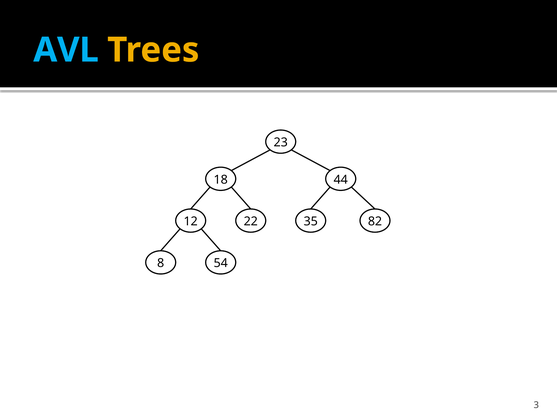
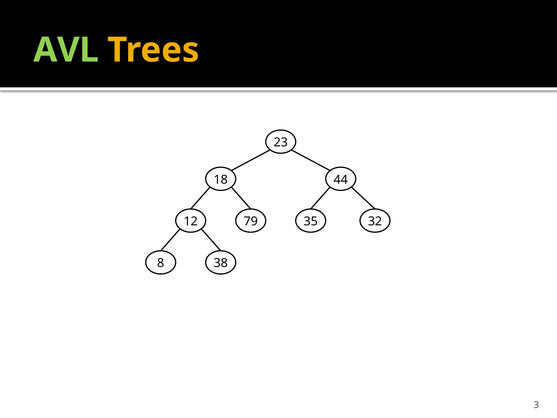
AVL colour: light blue -> light green
22: 22 -> 79
82: 82 -> 32
54: 54 -> 38
